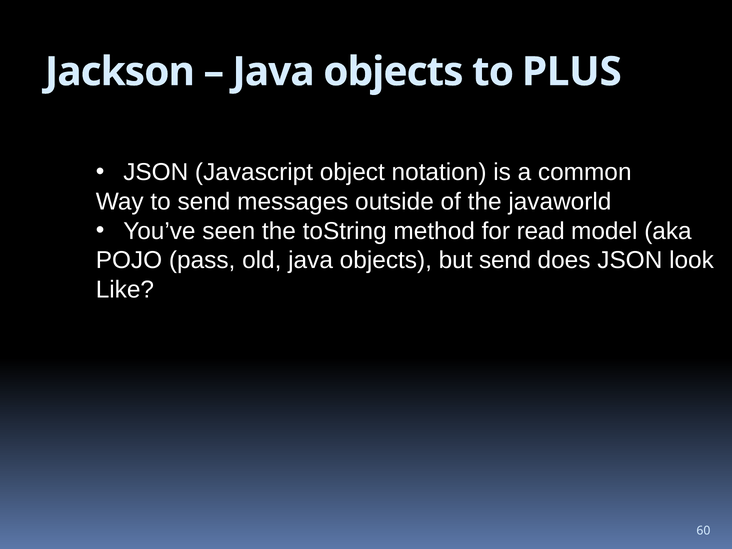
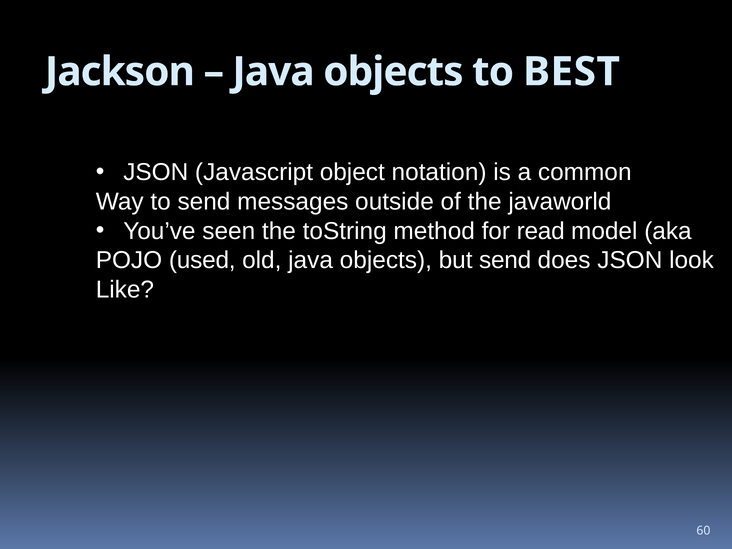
PLUS: PLUS -> BEST
pass: pass -> used
